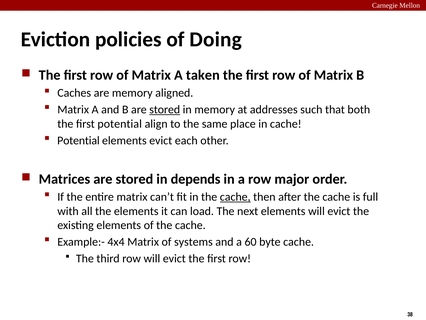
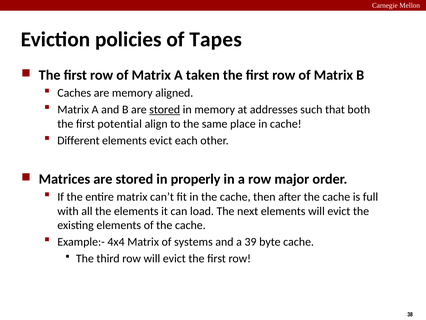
Doing: Doing -> Tapes
Potential at (78, 140): Potential -> Different
depends: depends -> properly
cache at (235, 197) underline: present -> none
60: 60 -> 39
